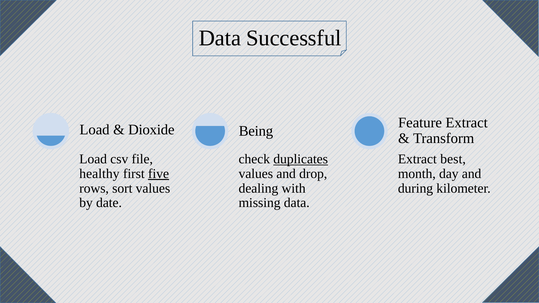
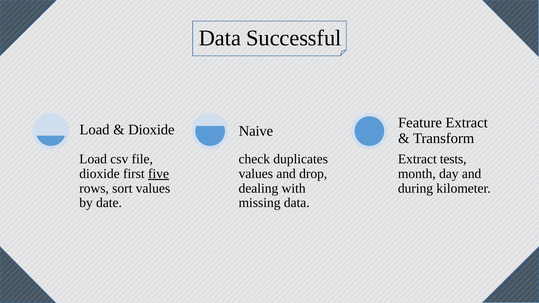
Being: Being -> Naive
duplicates underline: present -> none
best: best -> tests
healthy at (99, 174): healthy -> dioxide
